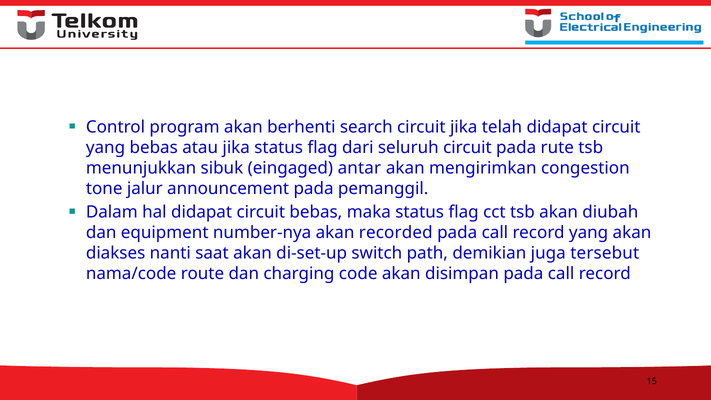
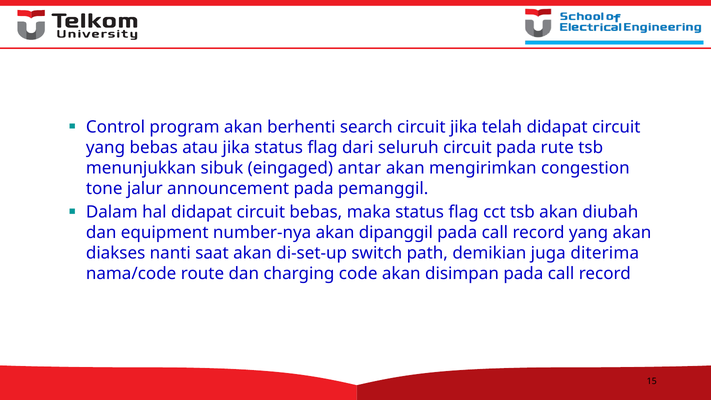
recorded: recorded -> dipanggil
tersebut: tersebut -> diterima
